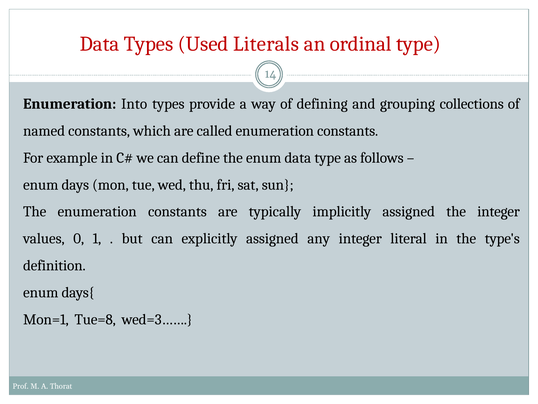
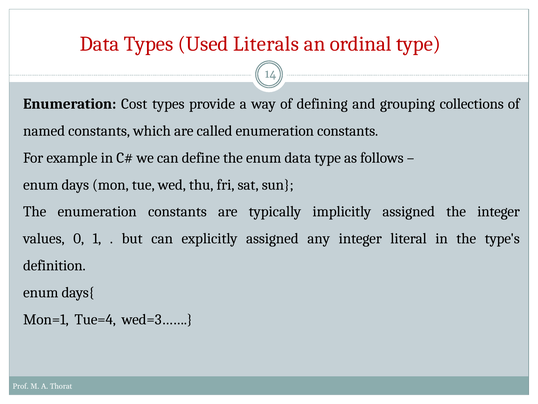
Into: Into -> Cost
Tue=8: Tue=8 -> Tue=4
